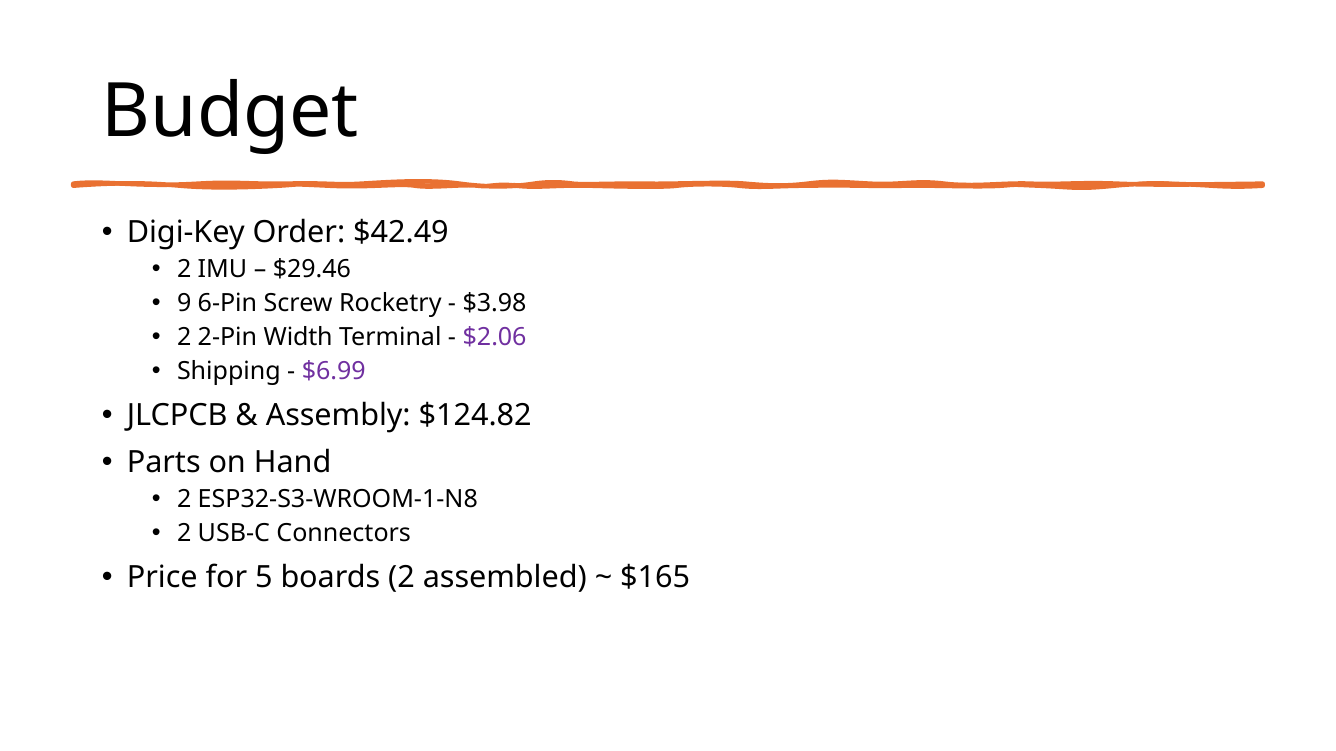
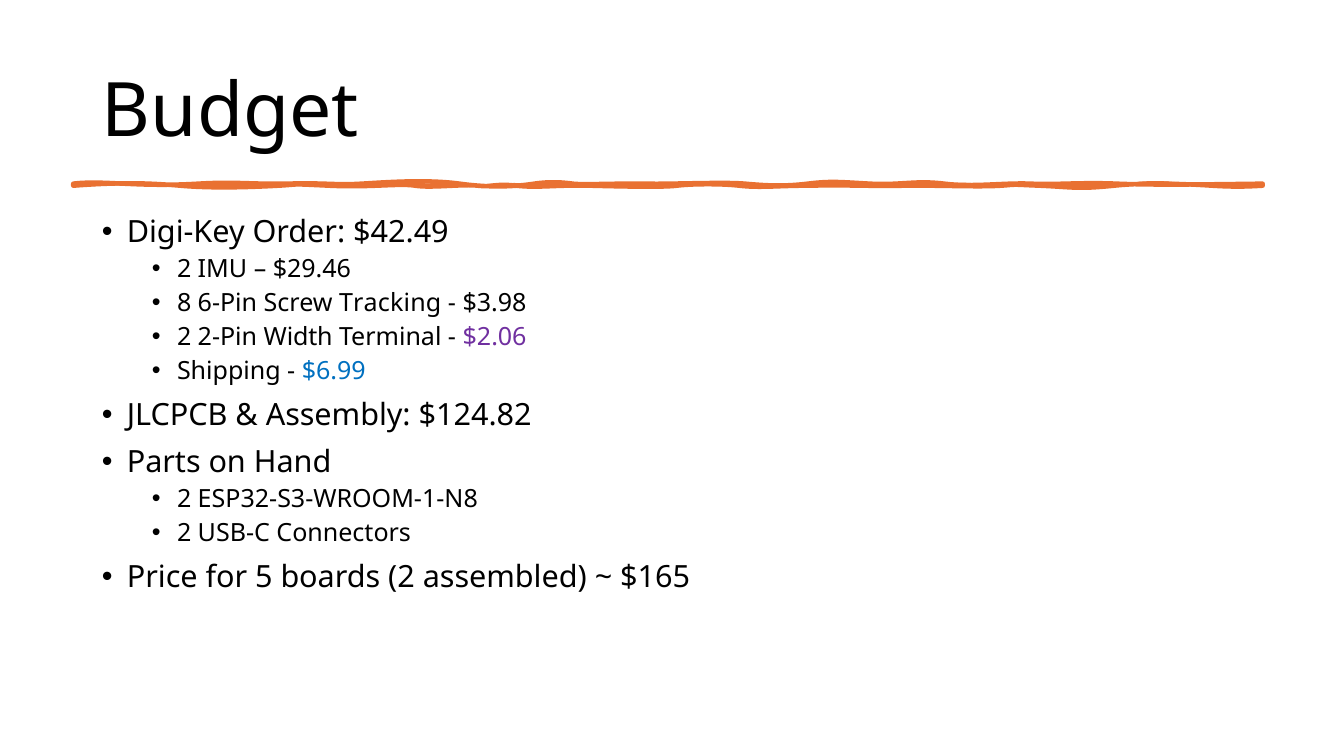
9: 9 -> 8
Rocketry: Rocketry -> Tracking
$6.99 colour: purple -> blue
